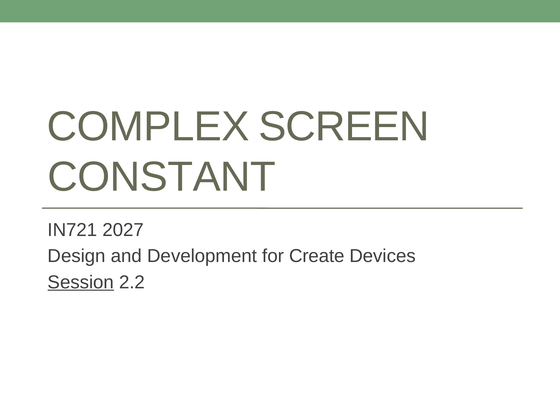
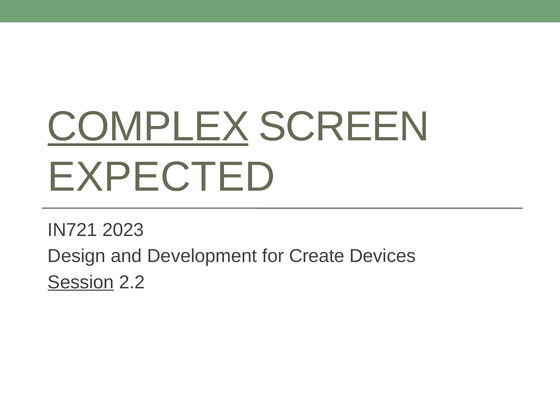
COMPLEX underline: none -> present
CONSTANT: CONSTANT -> EXPECTED
2027: 2027 -> 2023
